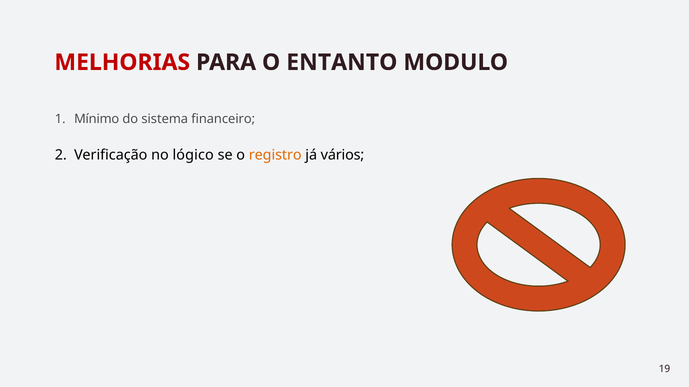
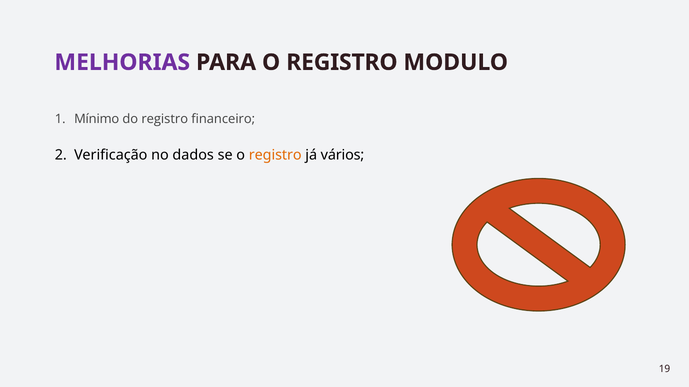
MELHORIAS colour: red -> purple
PARA O ENTANTO: ENTANTO -> REGISTRO
do sistema: sistema -> registro
lógico: lógico -> dados
